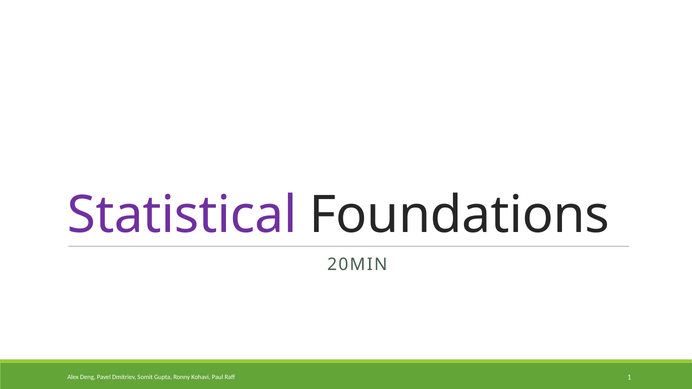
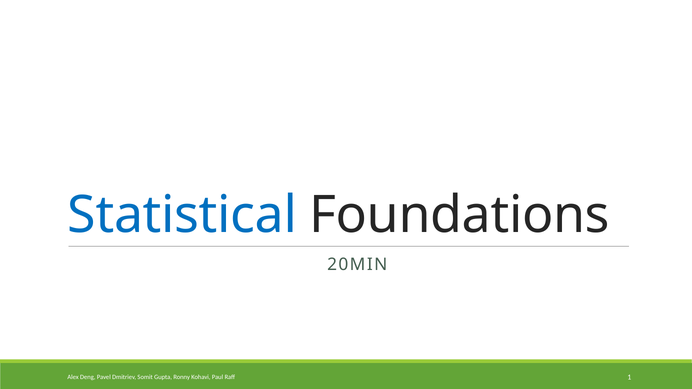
Statistical colour: purple -> blue
